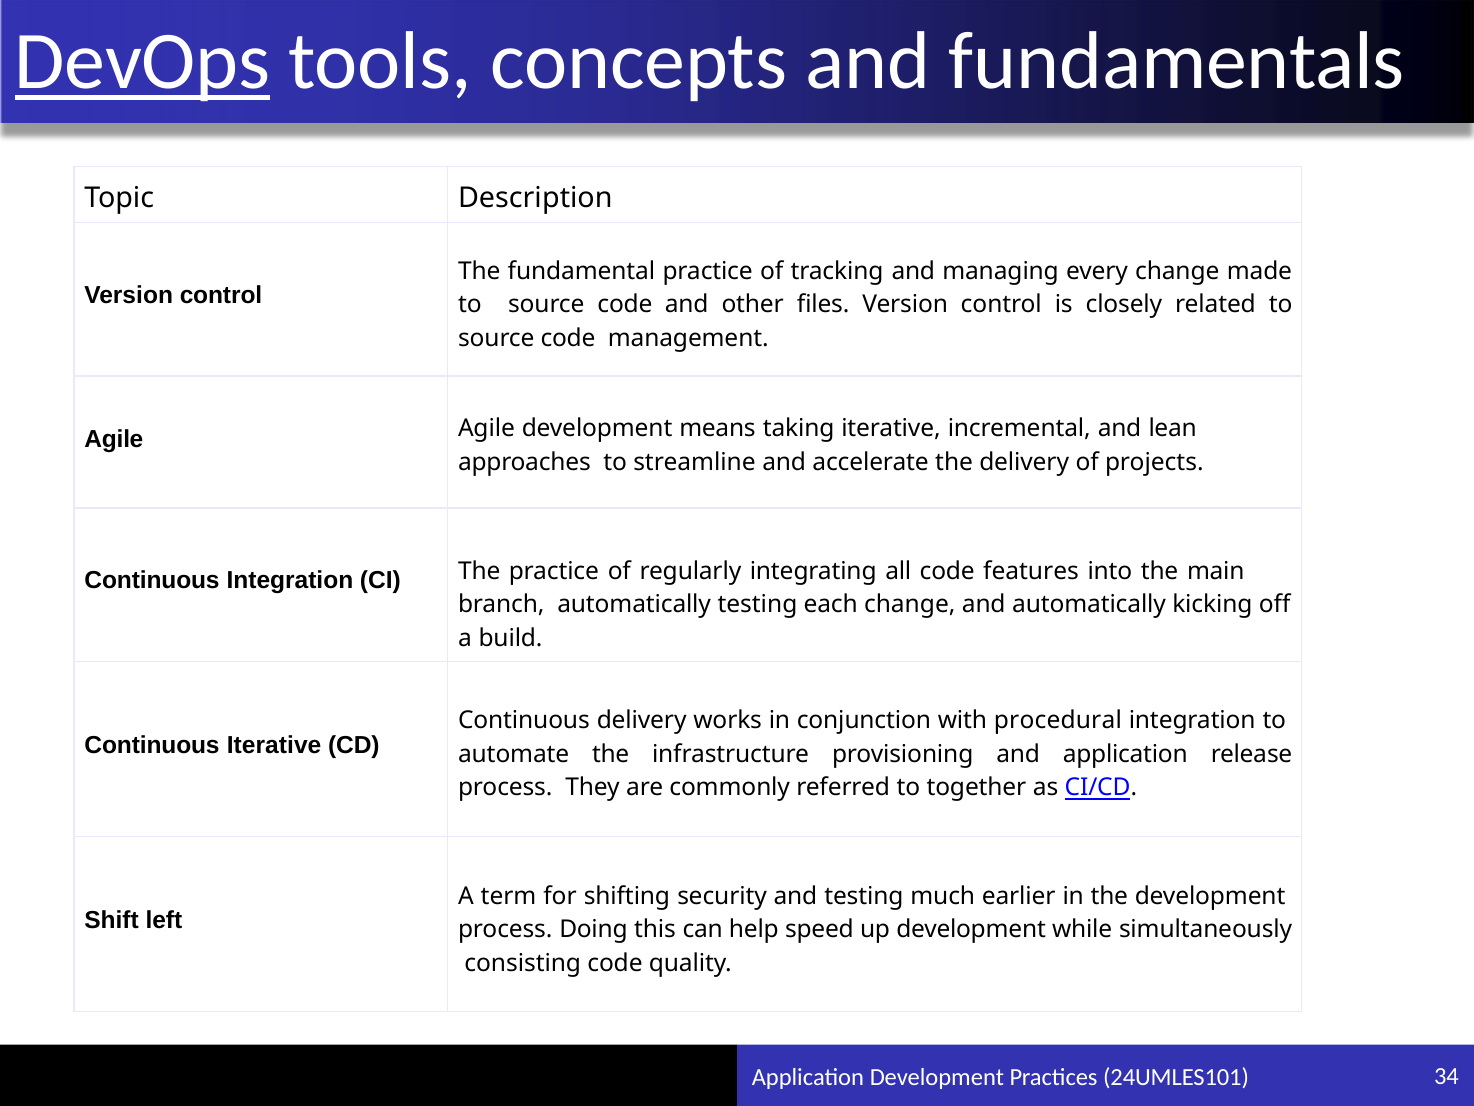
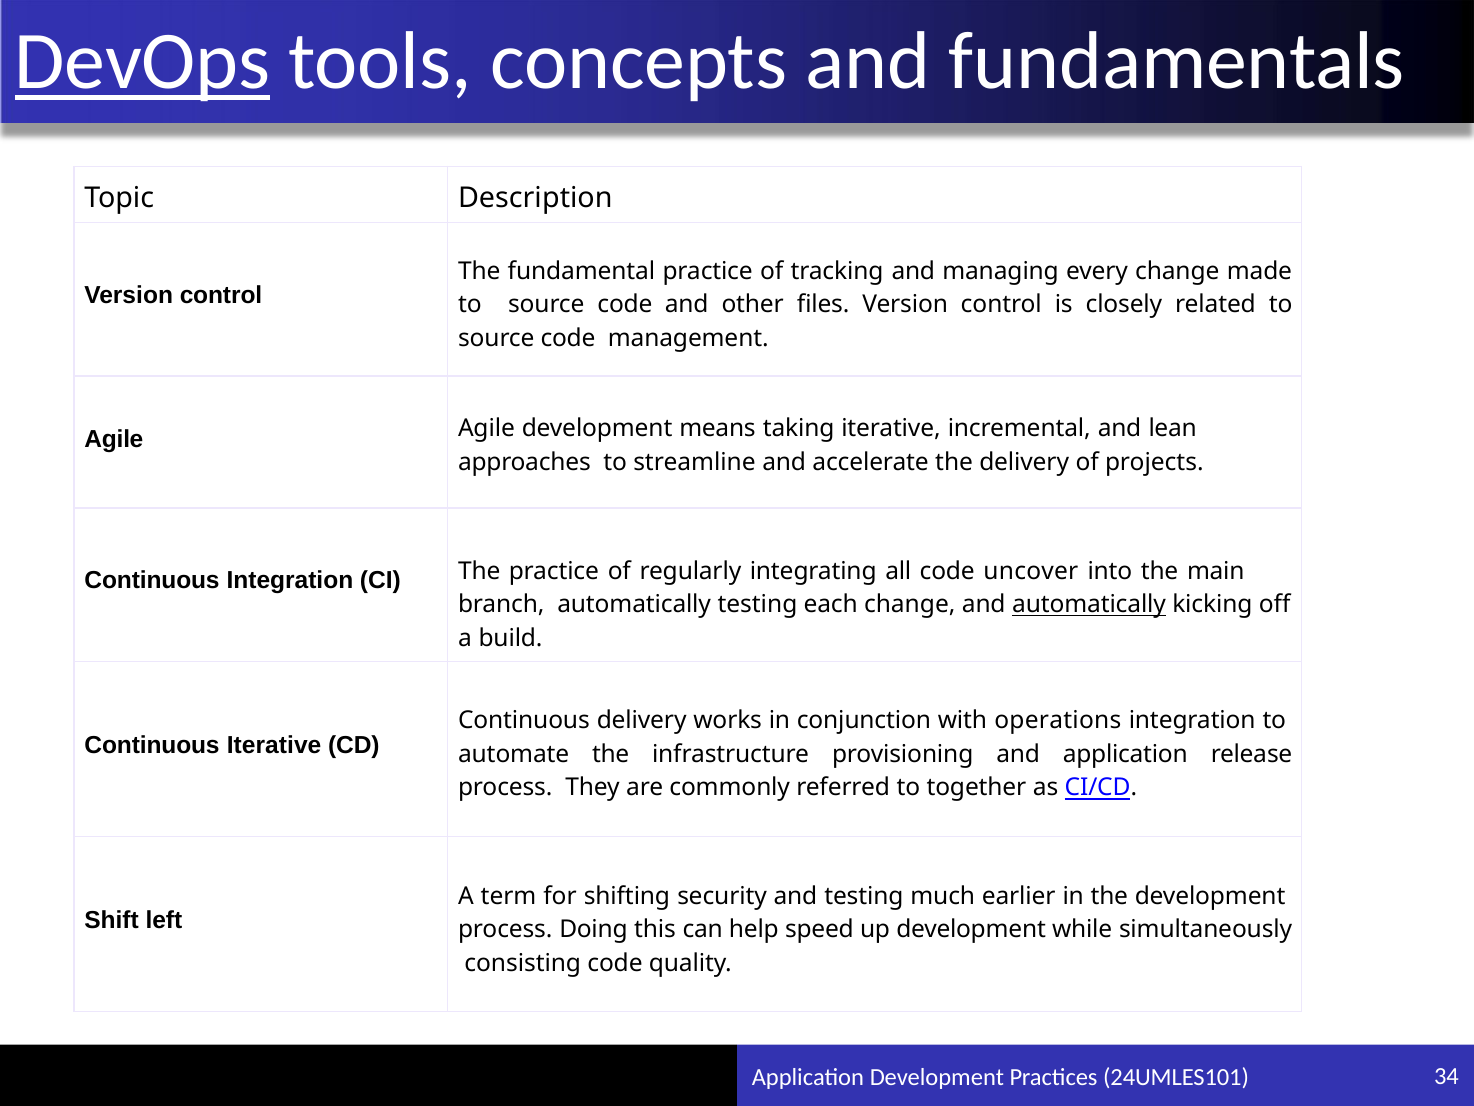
features: features -> uncover
automatically at (1089, 605) underline: none -> present
procedural: procedural -> operations
